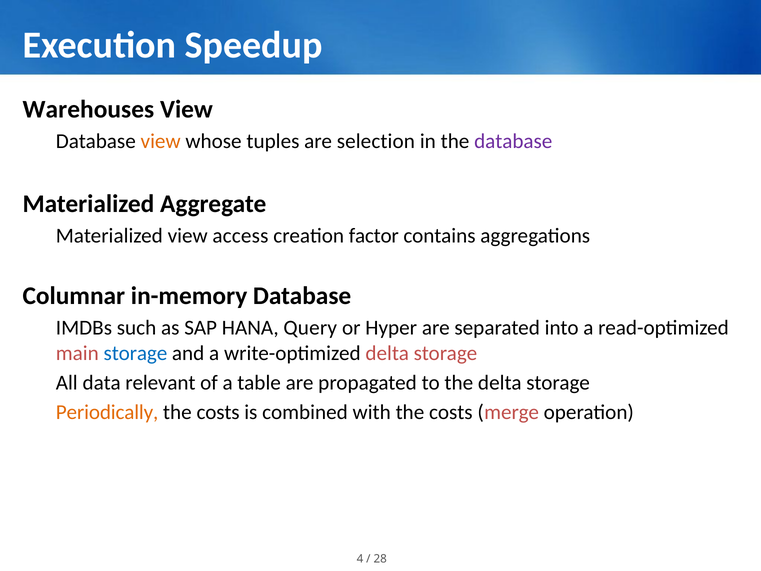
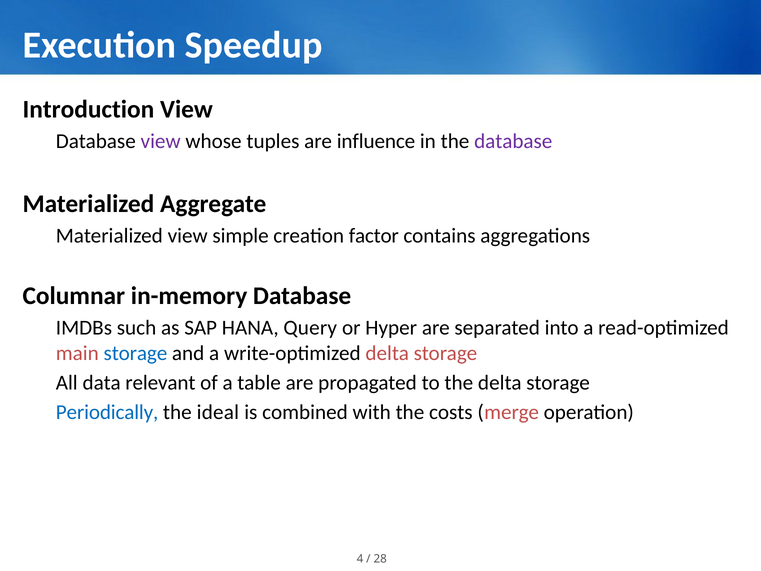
Warehouses: Warehouses -> Introduction
view at (161, 141) colour: orange -> purple
selection: selection -> influence
access: access -> simple
Periodically colour: orange -> blue
costs at (218, 412): costs -> ideal
